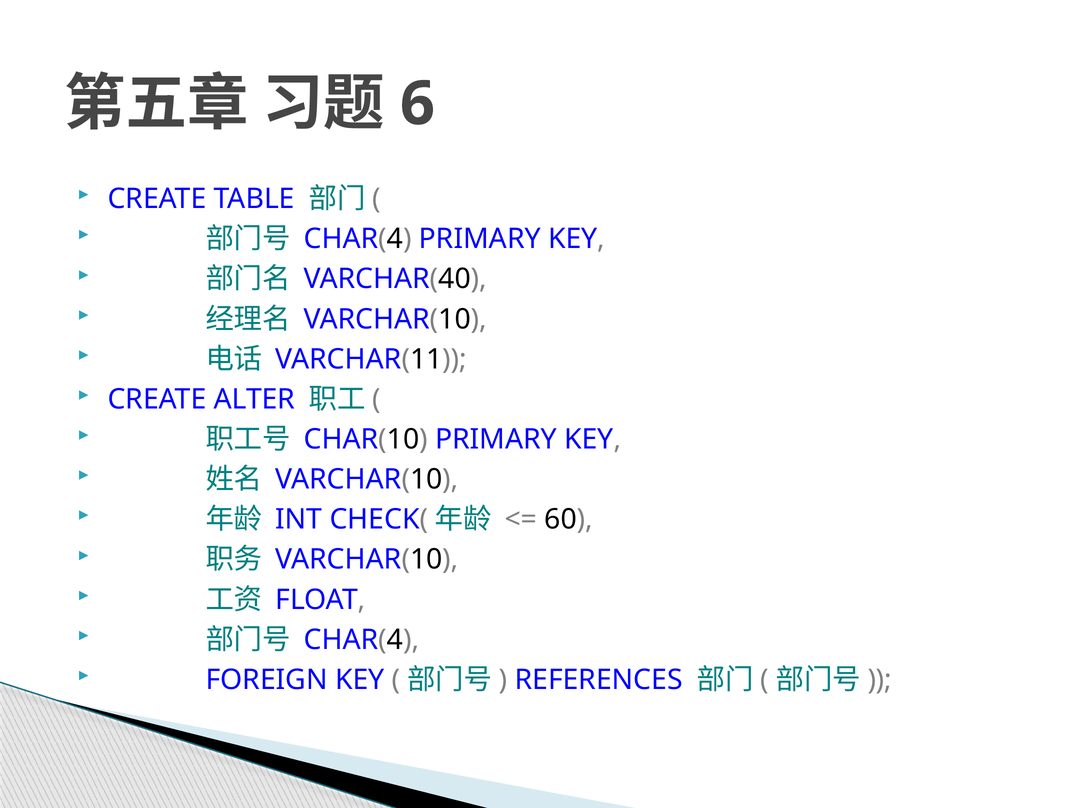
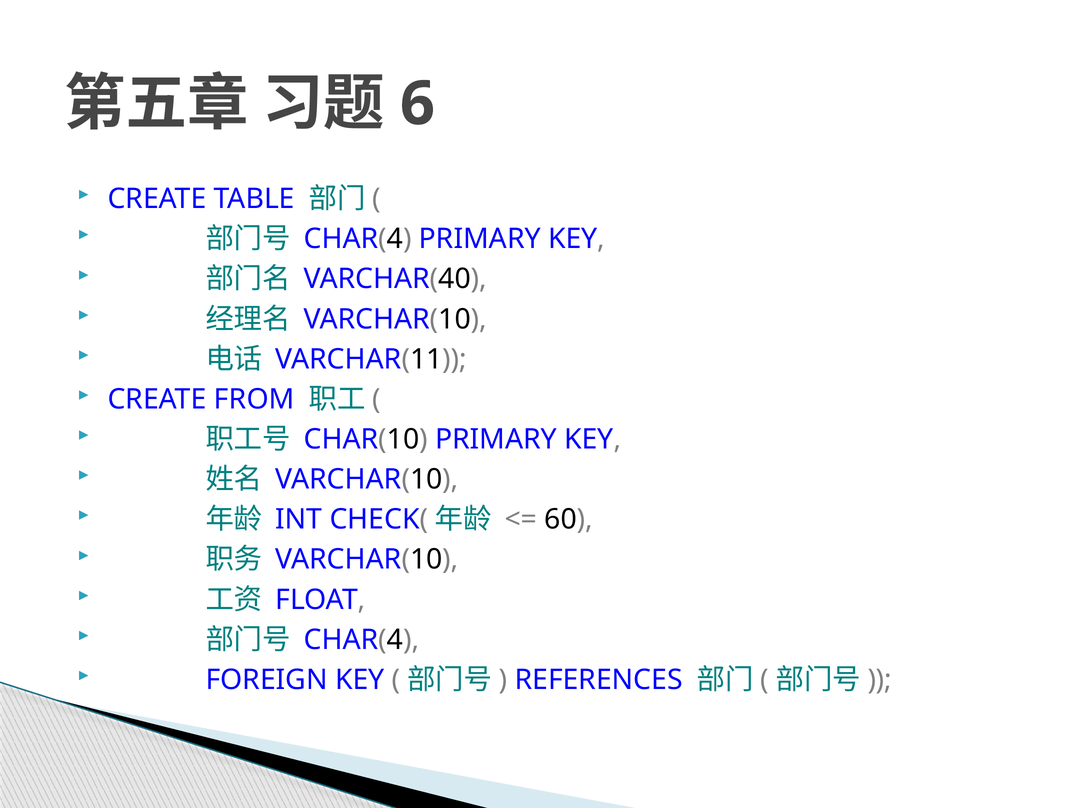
ALTER: ALTER -> FROM
